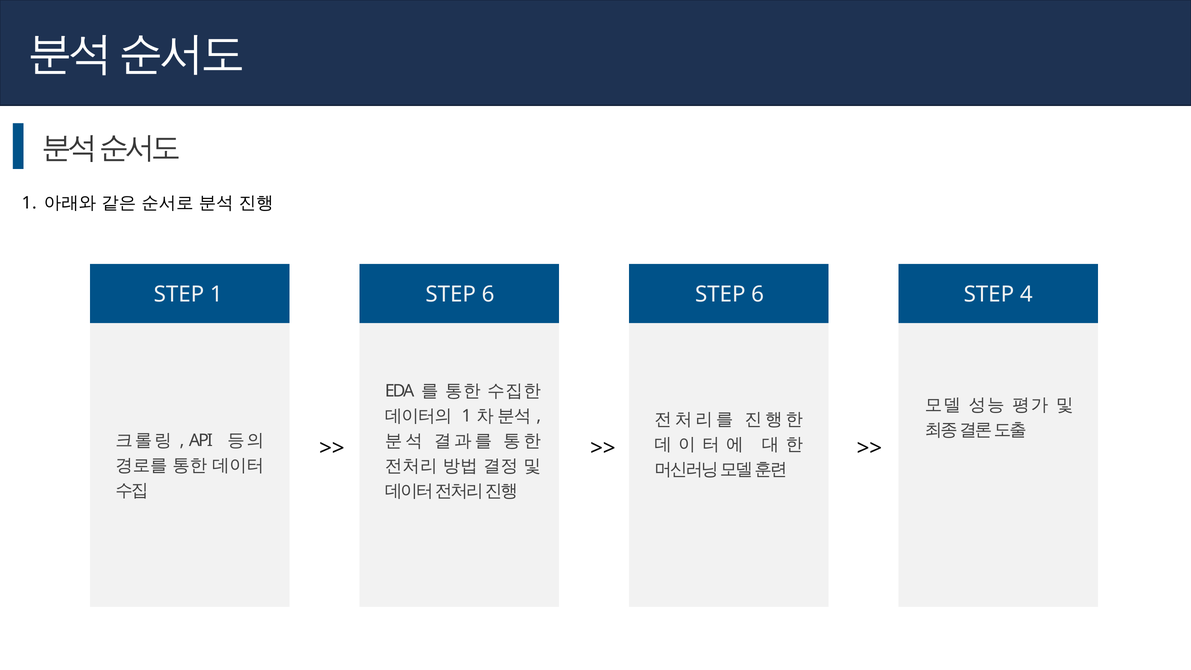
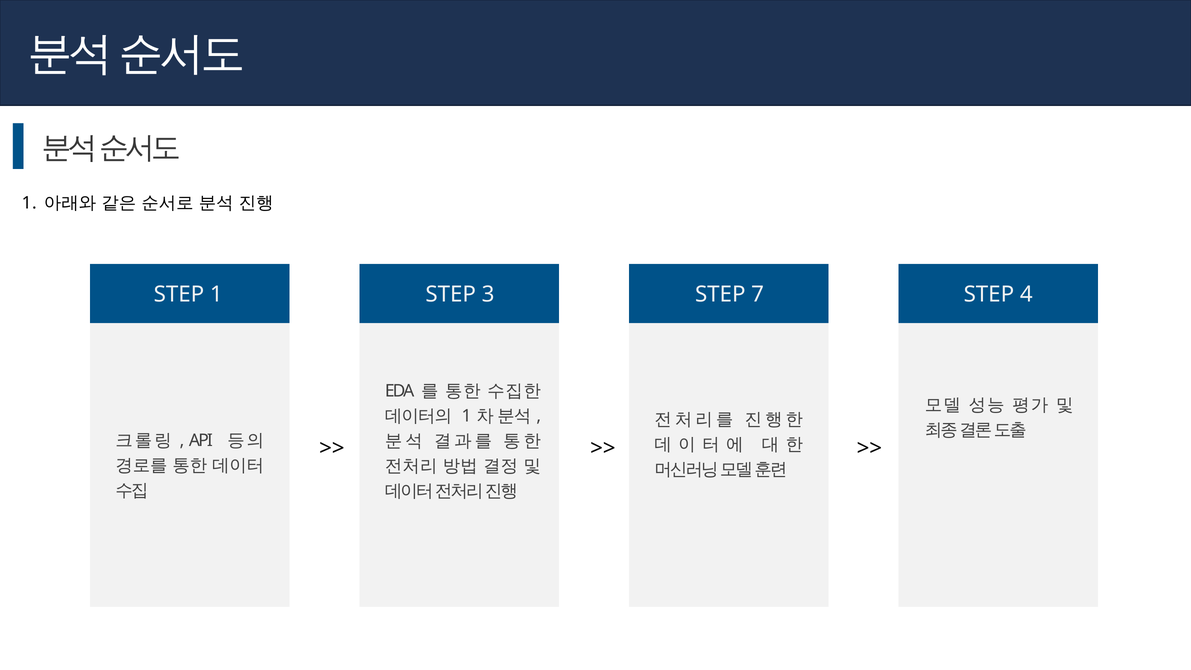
1 STEP 6: 6 -> 3
6 at (758, 295): 6 -> 7
